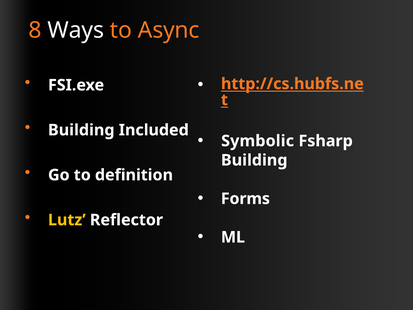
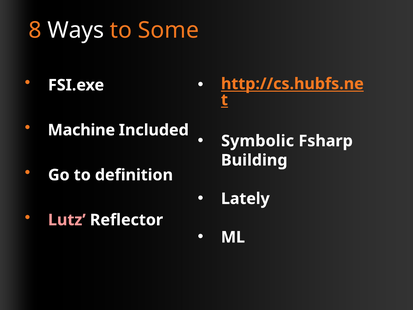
Async: Async -> Some
Building at (81, 130): Building -> Machine
Forms: Forms -> Lately
Lutz colour: yellow -> pink
